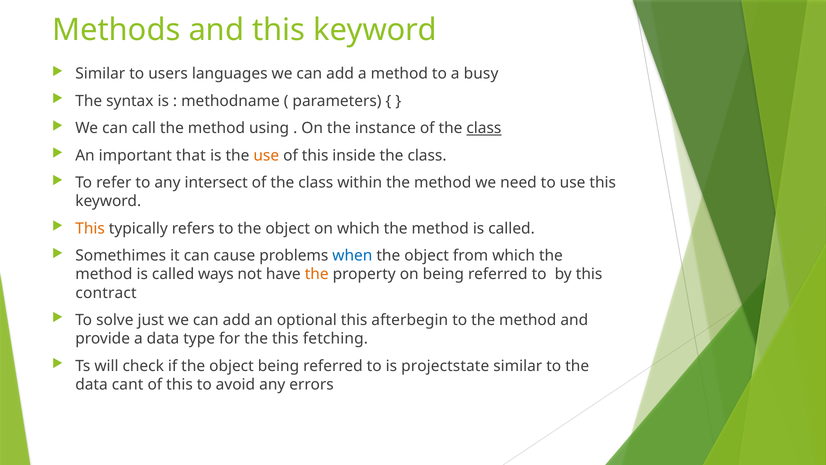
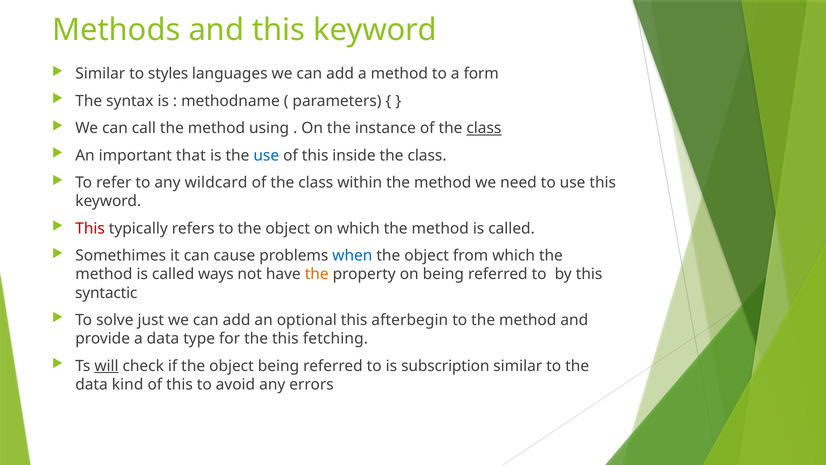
users: users -> styles
busy: busy -> form
use at (266, 155) colour: orange -> blue
intersect: intersect -> wildcard
This at (90, 228) colour: orange -> red
contract: contract -> syntactic
will underline: none -> present
projectstate: projectstate -> subscription
cant: cant -> kind
